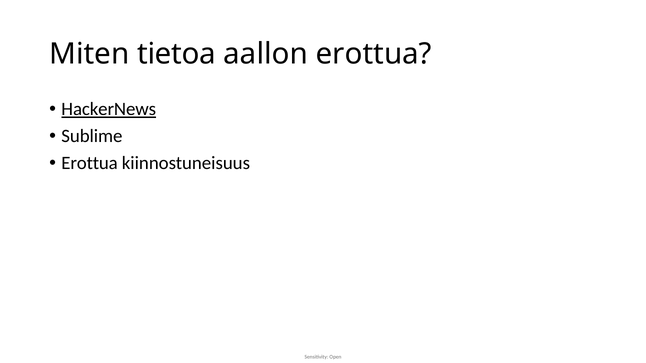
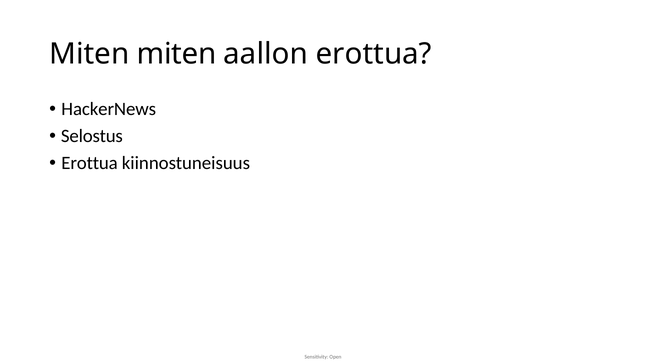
Miten tietoa: tietoa -> miten
HackerNews underline: present -> none
Sublime: Sublime -> Selostus
